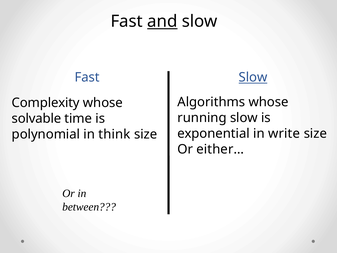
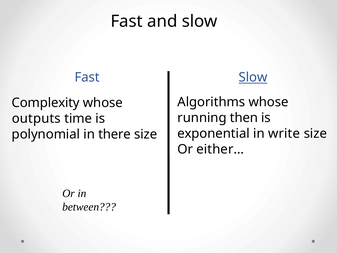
and underline: present -> none
running slow: slow -> then
solvable: solvable -> outputs
think: think -> there
